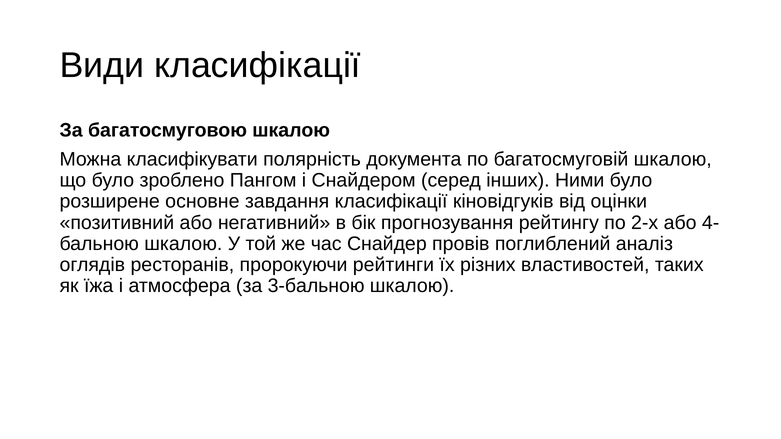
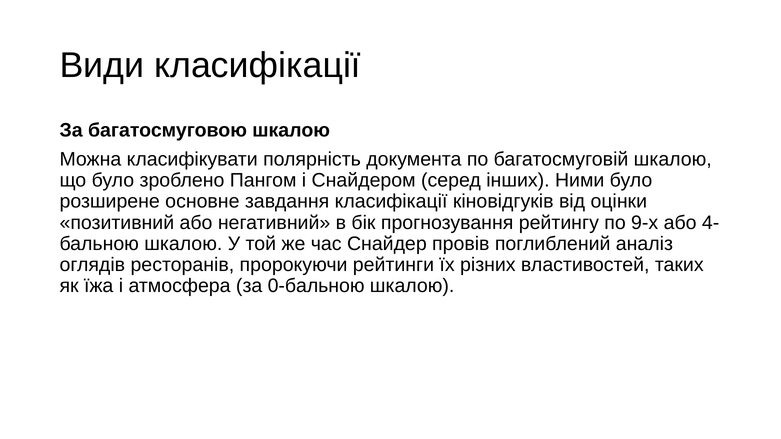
2-х: 2-х -> 9-х
3-бальною: 3-бальною -> 0-бальною
